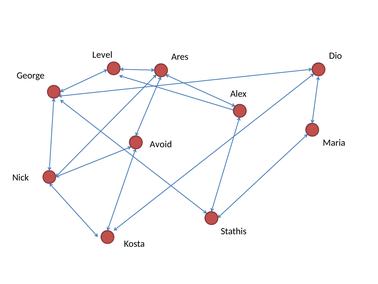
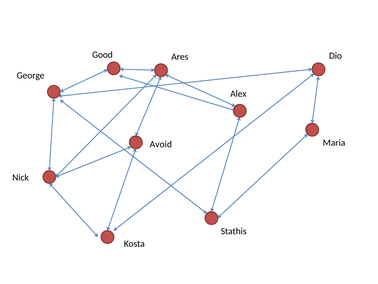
Level: Level -> Good
